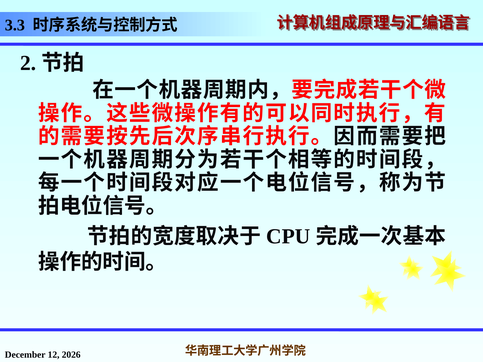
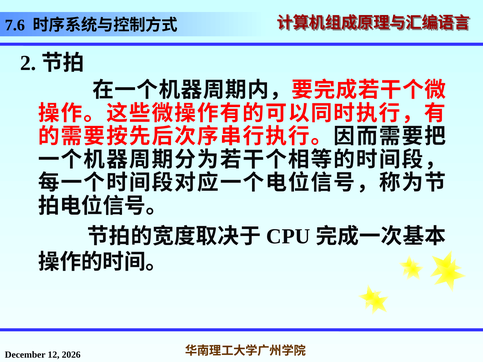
3.3: 3.3 -> 7.6
